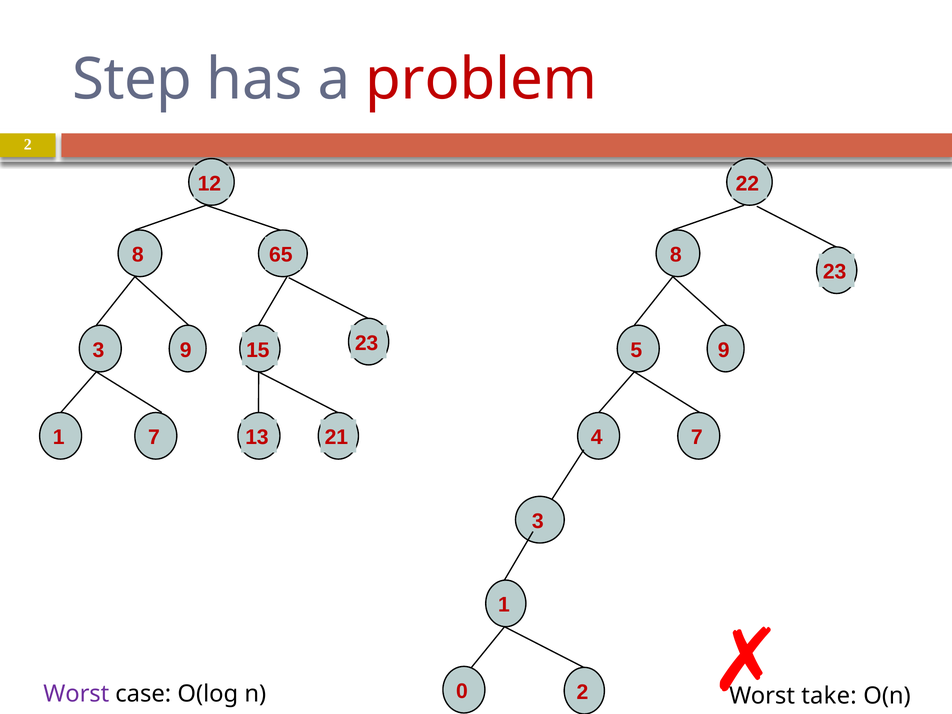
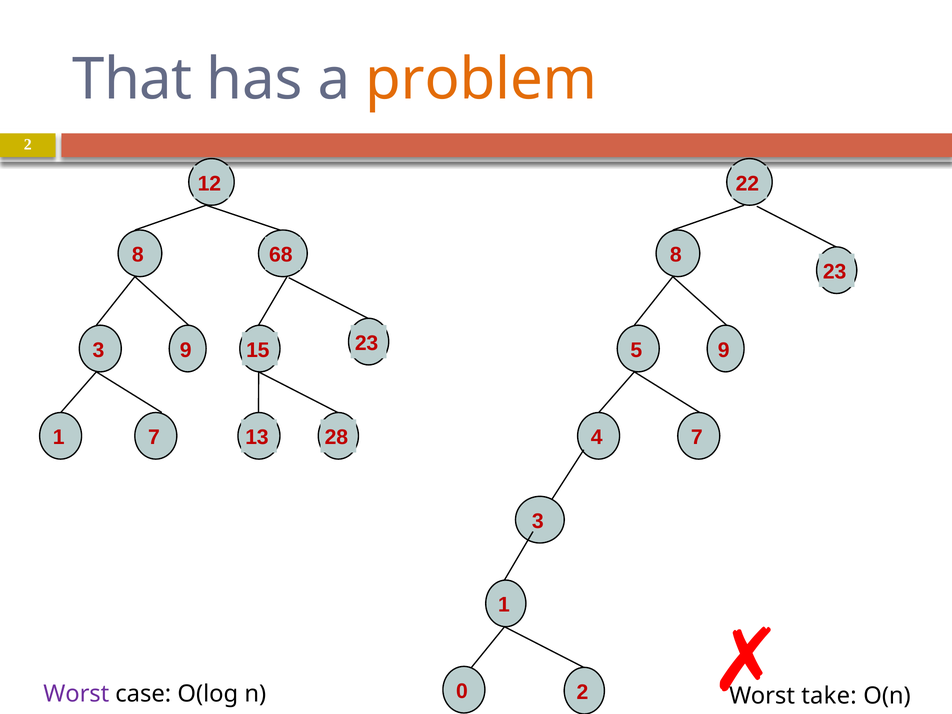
Step: Step -> That
problem colour: red -> orange
65: 65 -> 68
21: 21 -> 28
